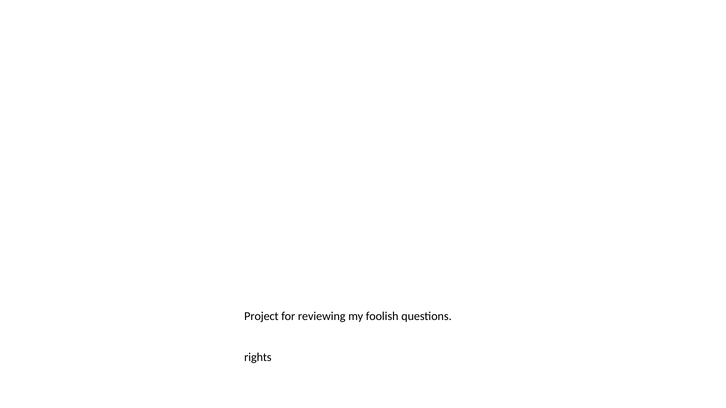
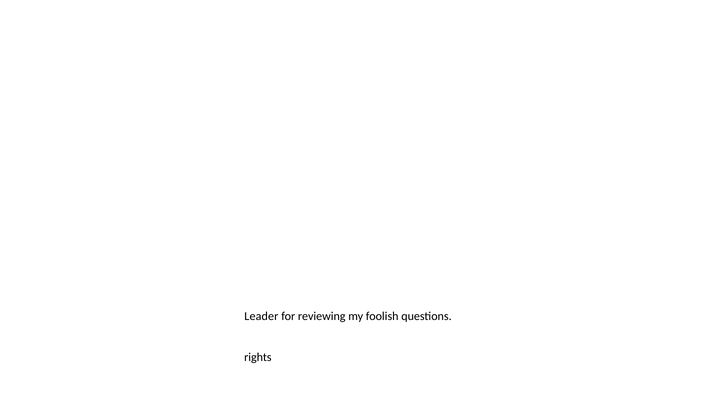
Project: Project -> Leader
